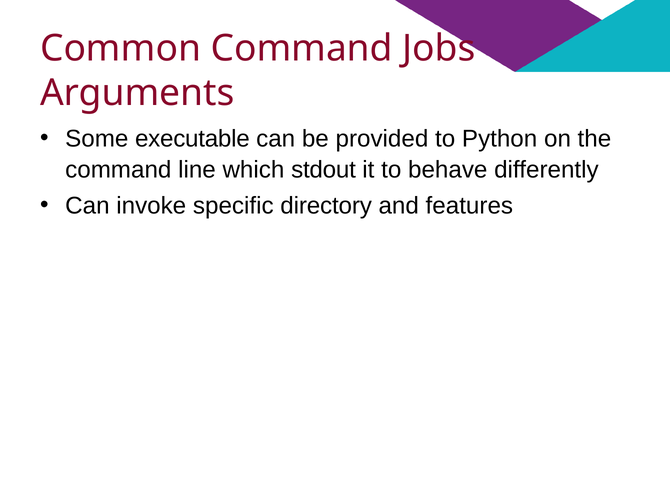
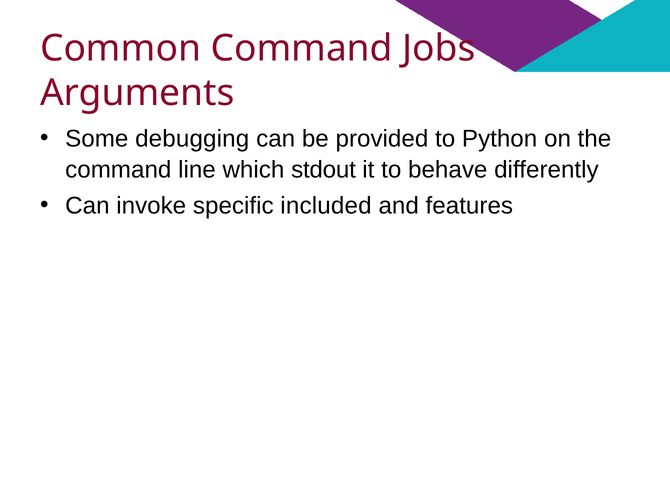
executable: executable -> debugging
directory: directory -> included
